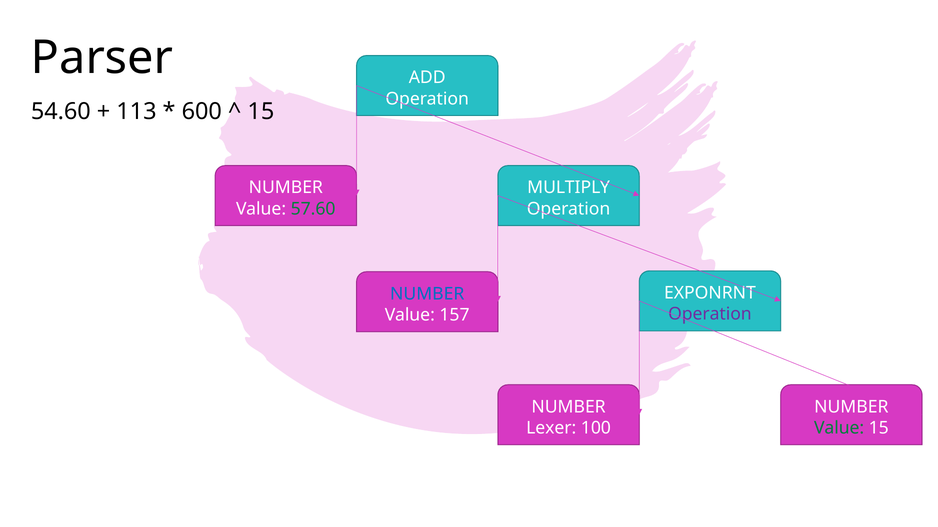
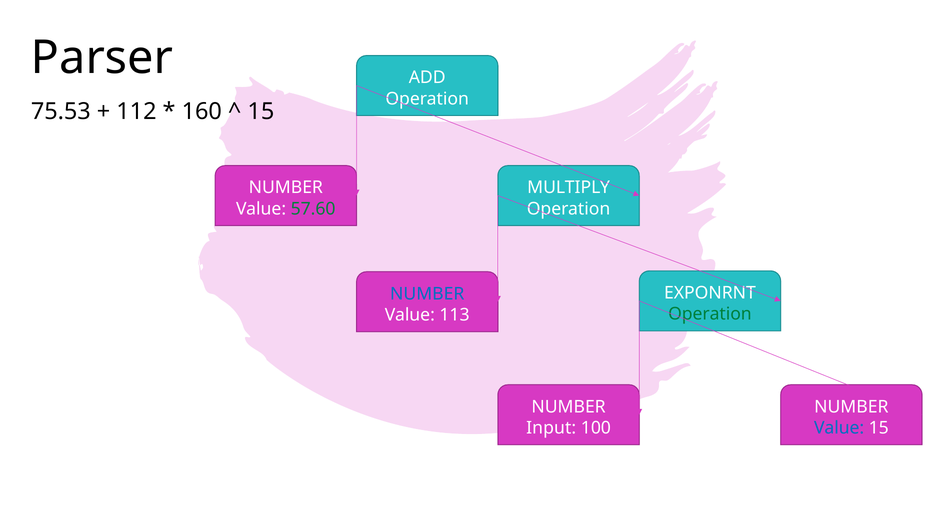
54.60: 54.60 -> 75.53
113: 113 -> 112
600: 600 -> 160
Operation at (710, 314) colour: purple -> green
157: 157 -> 113
Lexer: Lexer -> Input
Value at (839, 428) colour: green -> blue
